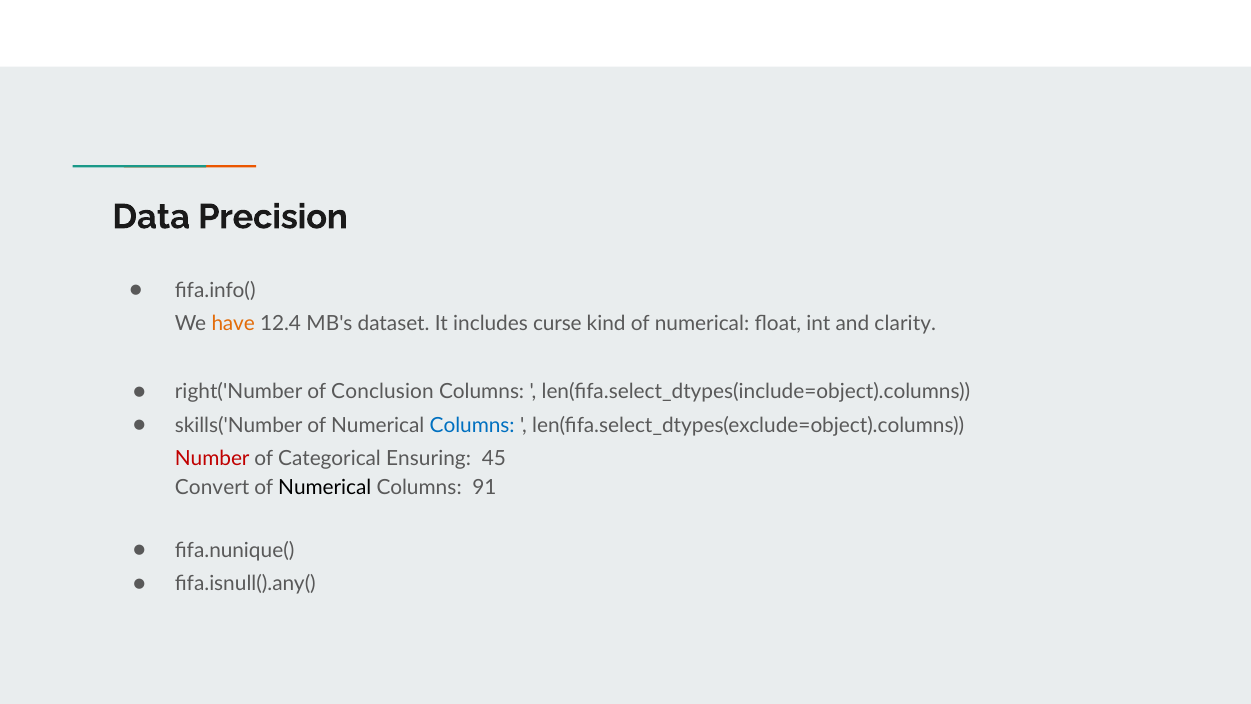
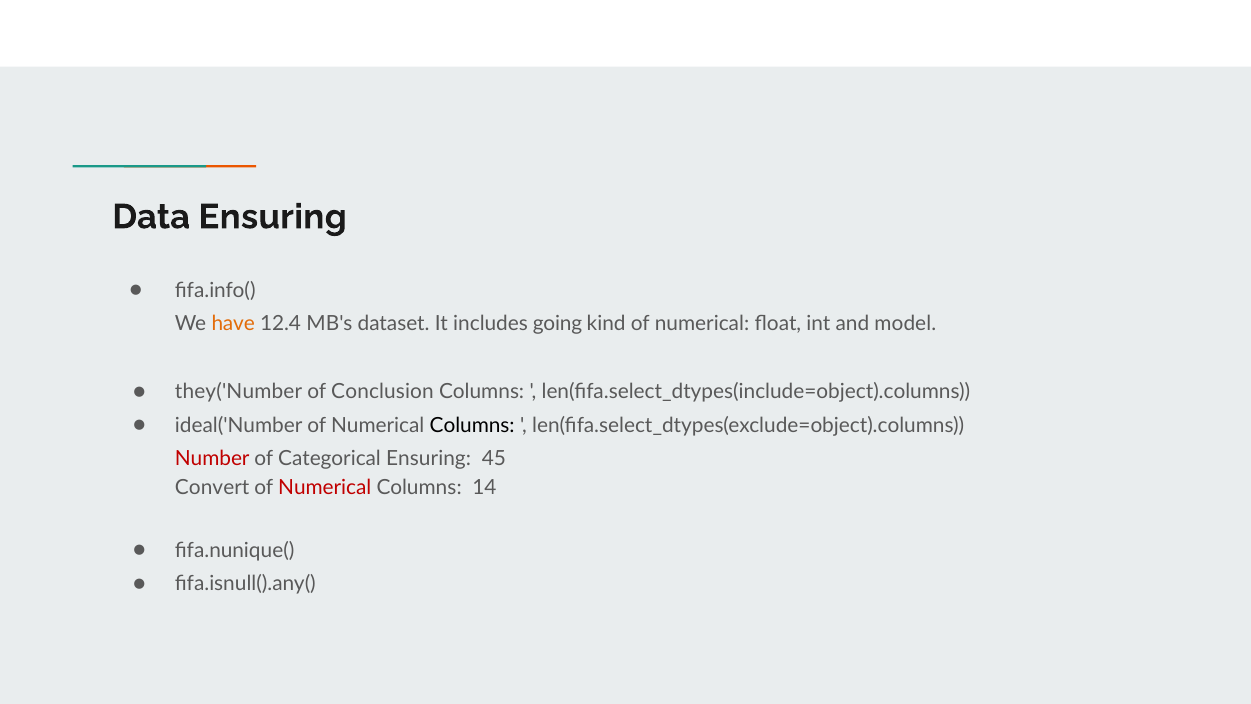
Data Precision: Precision -> Ensuring
curse: curse -> going
clarity: clarity -> model
right('Number: right('Number -> they('Number
skills('Number: skills('Number -> ideal('Number
Columns at (472, 425) colour: blue -> black
Numerical at (325, 488) colour: black -> red
91: 91 -> 14
